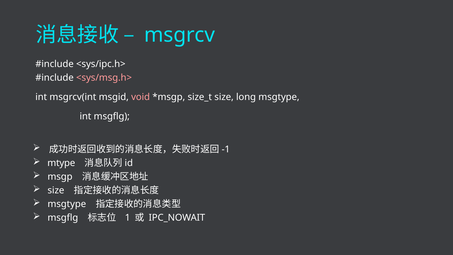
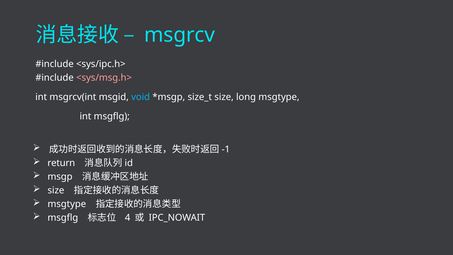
void colour: pink -> light blue
mtype: mtype -> return
1: 1 -> 4
